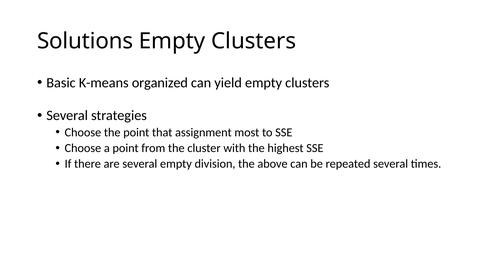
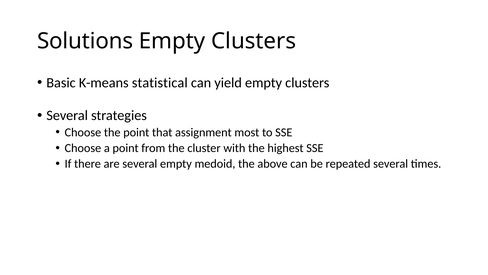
organized: organized -> statistical
division: division -> medoid
